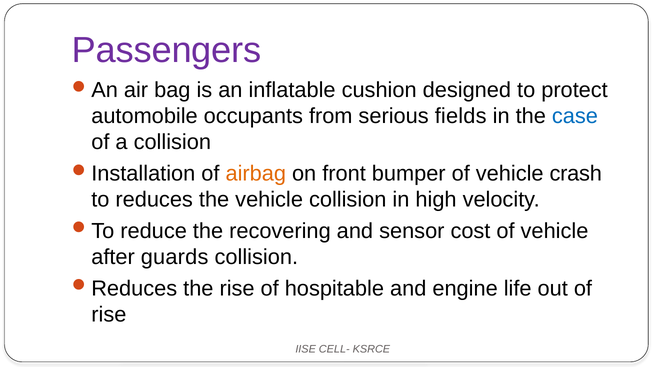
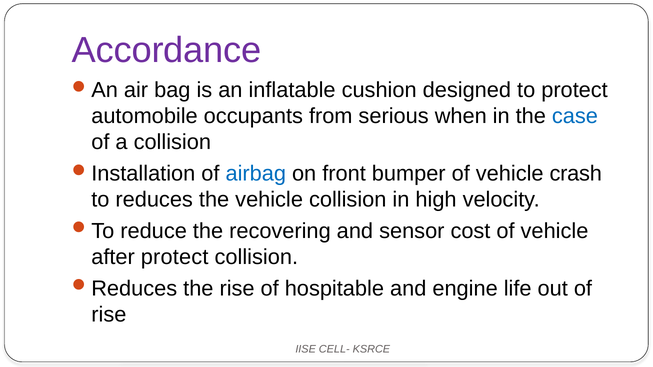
Passengers: Passengers -> Accordance
fields: fields -> when
airbag colour: orange -> blue
after guards: guards -> protect
